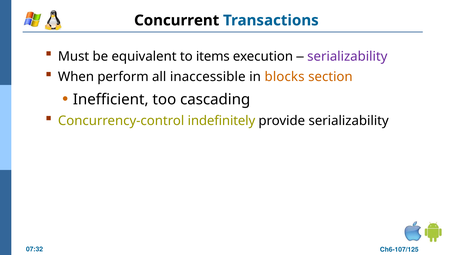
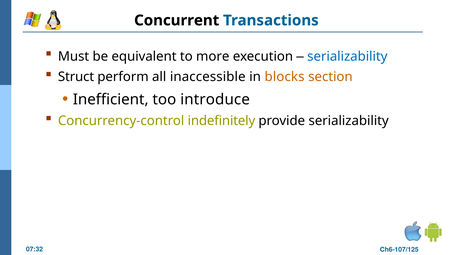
items: items -> more
serializability at (347, 56) colour: purple -> blue
When: When -> Struct
cascading: cascading -> introduce
